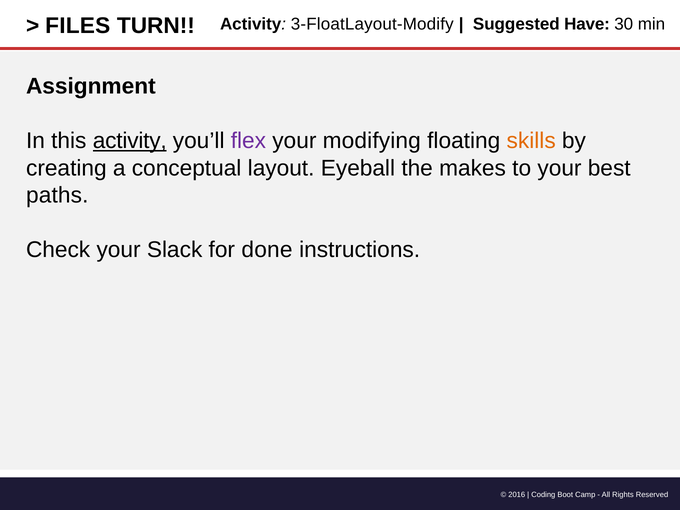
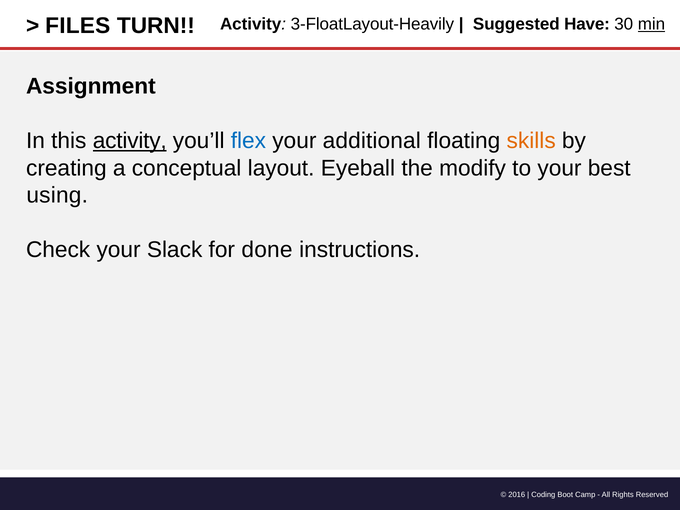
3-FloatLayout-Modify: 3-FloatLayout-Modify -> 3-FloatLayout-Heavily
min underline: none -> present
flex colour: purple -> blue
modifying: modifying -> additional
makes: makes -> modify
paths: paths -> using
